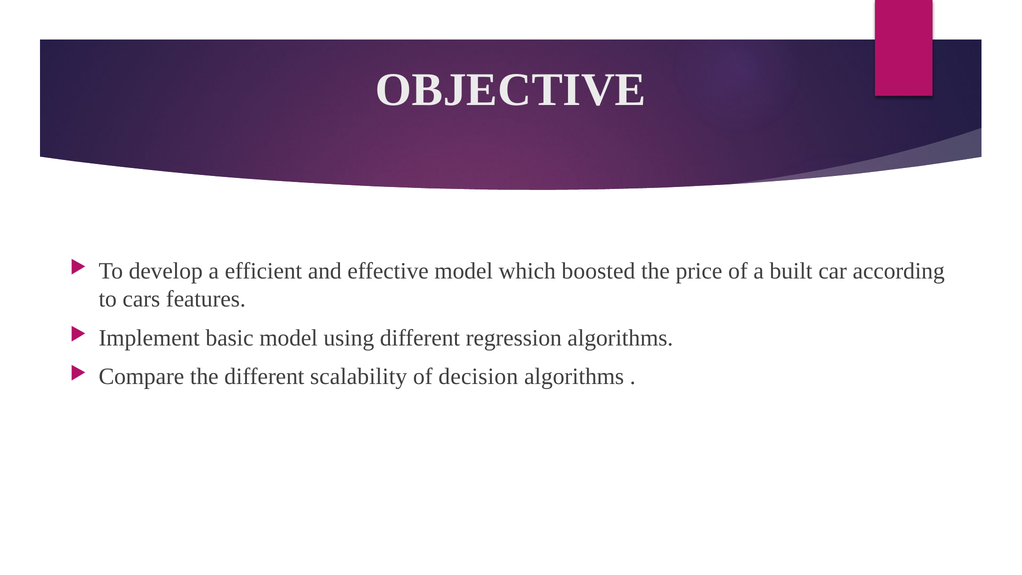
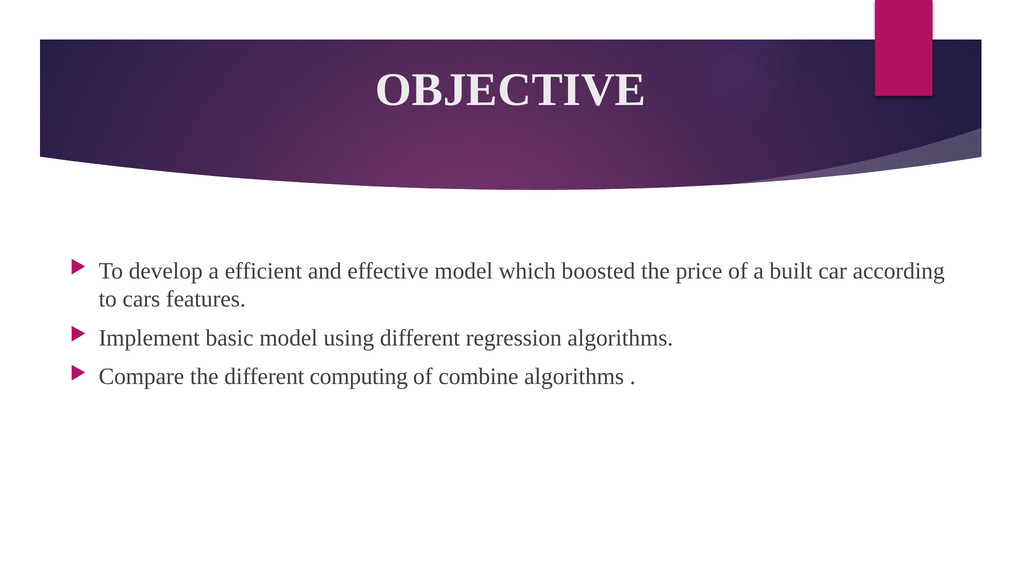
scalability: scalability -> computing
decision: decision -> combine
